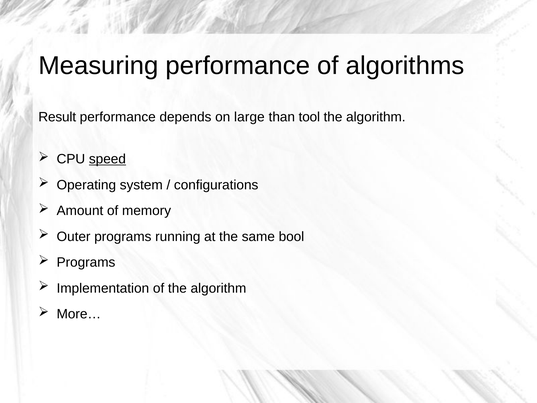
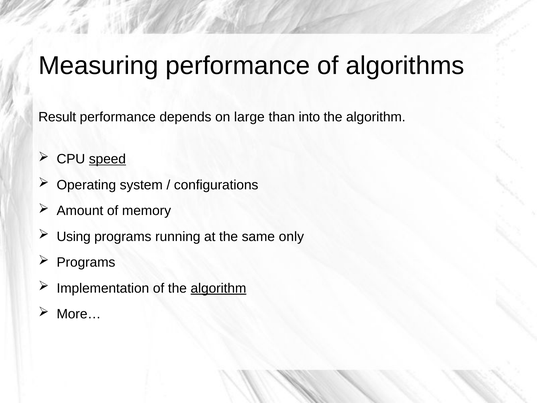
tool: tool -> into
Outer: Outer -> Using
bool: bool -> only
algorithm at (218, 288) underline: none -> present
